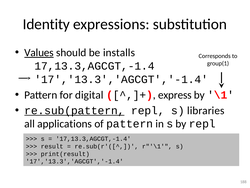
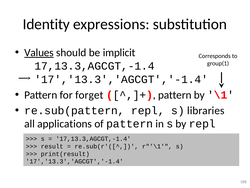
installs: installs -> implicit
digital: digital -> forget
express at (175, 95): express -> pattern
re.sub(pattern underline: present -> none
